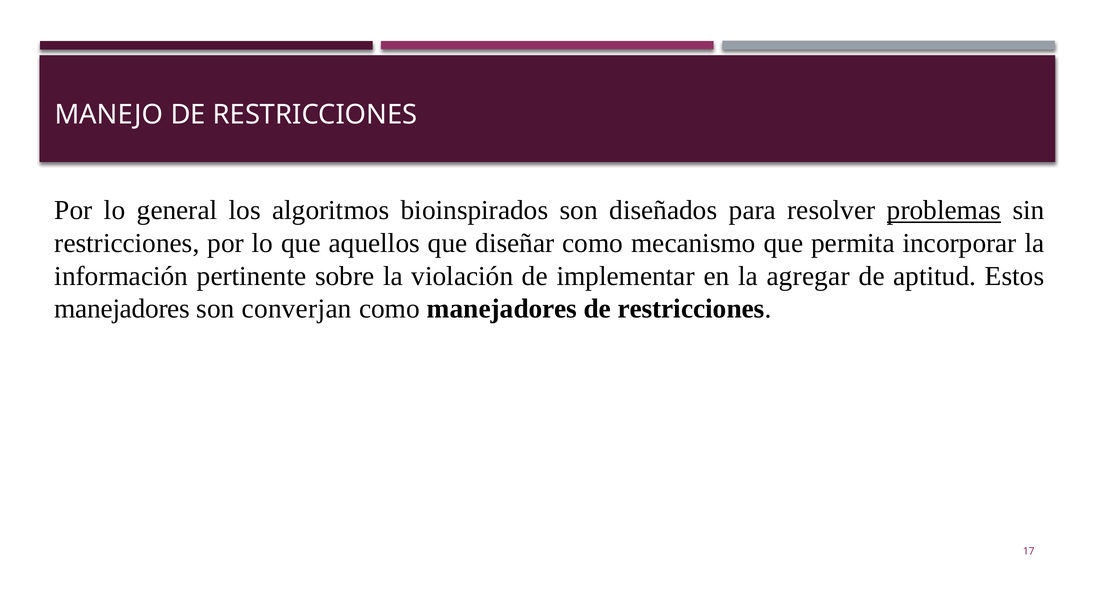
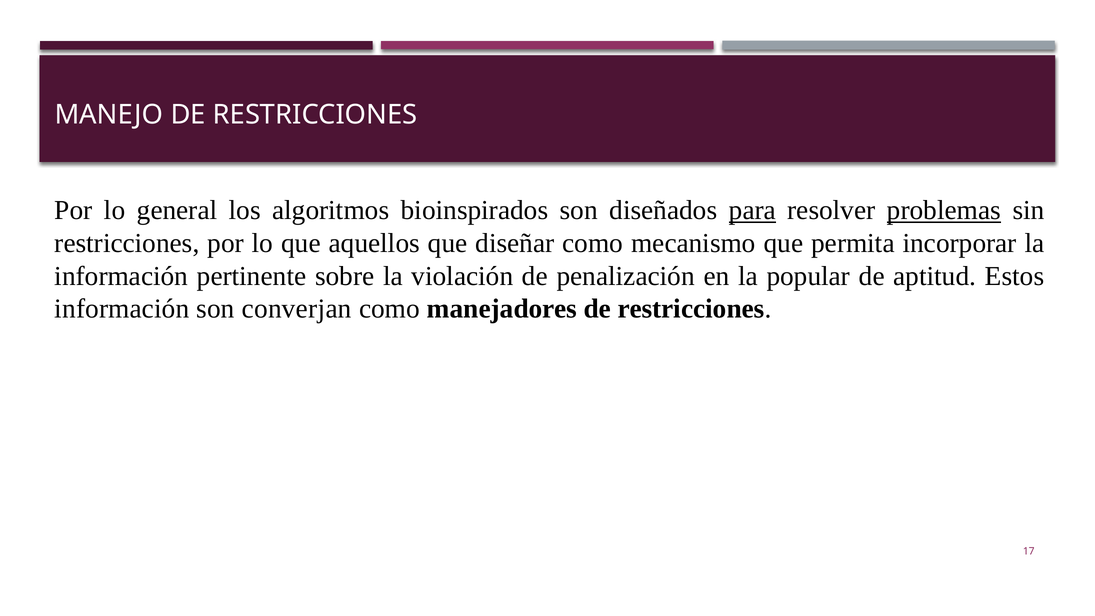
para underline: none -> present
implementar: implementar -> penalización
agregar: agregar -> popular
manejadores at (122, 309): manejadores -> información
